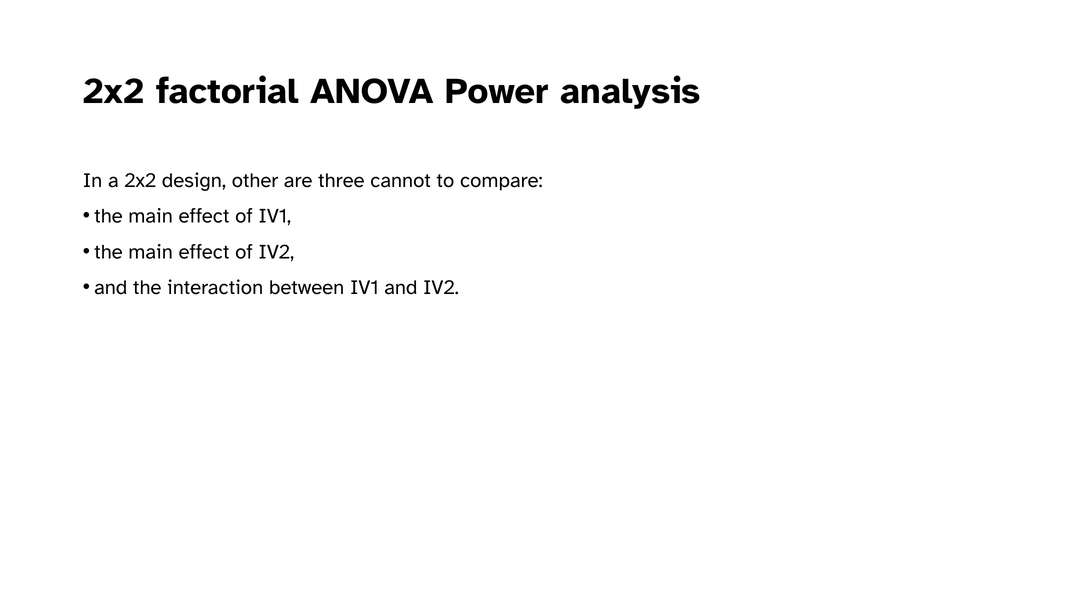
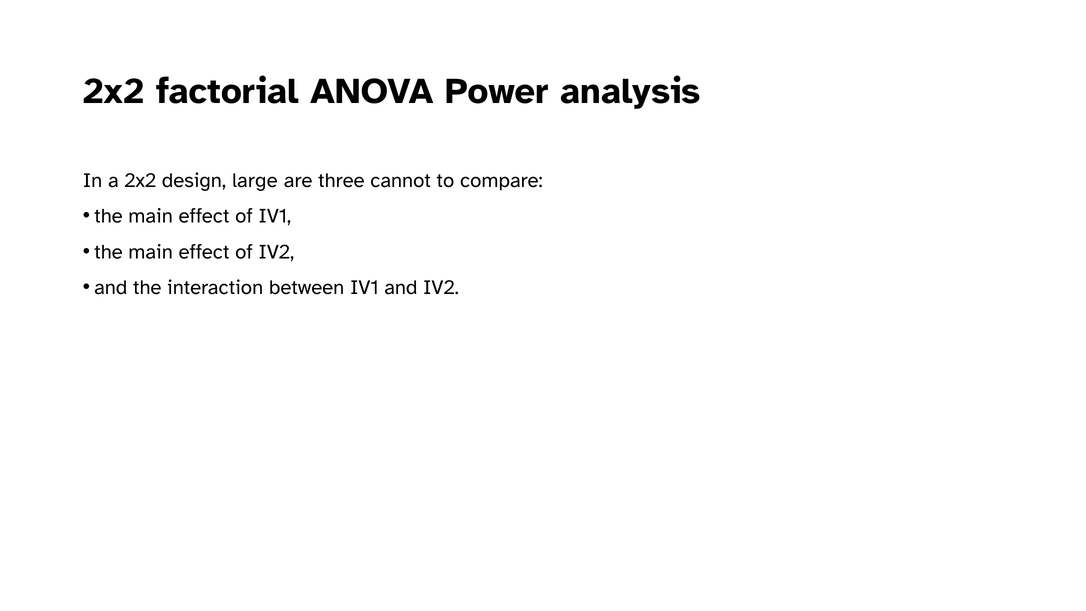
other: other -> large
